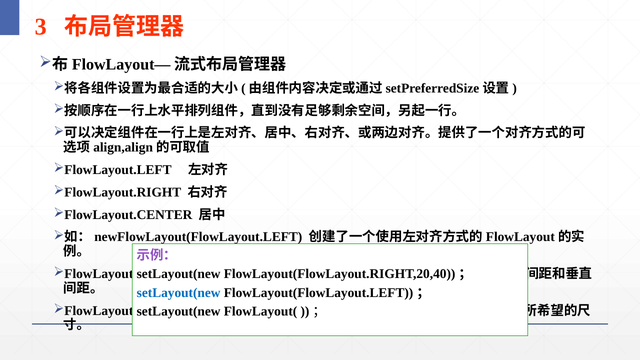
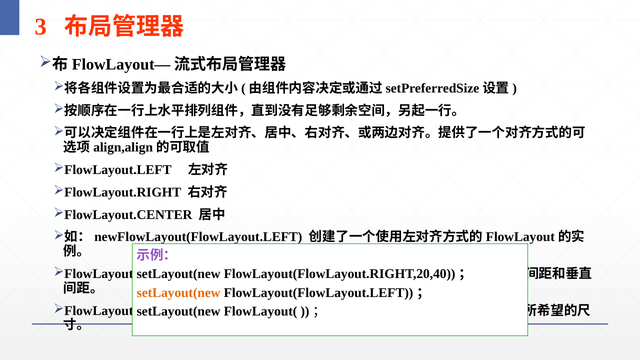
setLayout(new at (179, 293) colour: blue -> orange
